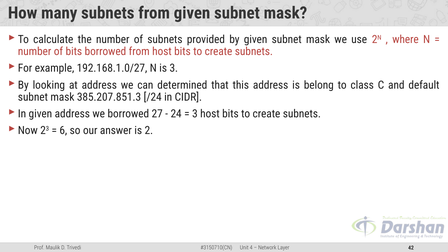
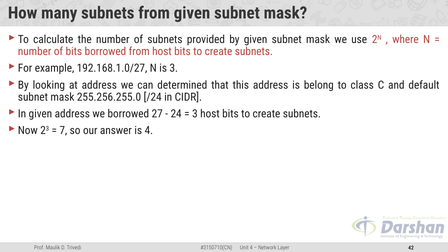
385.207.851.3: 385.207.851.3 -> 255.256.255.0
6: 6 -> 7
is 2: 2 -> 4
